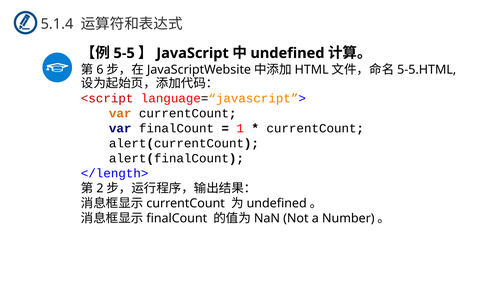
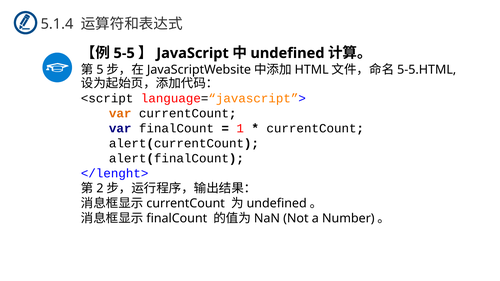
6: 6 -> 5
<script colour: red -> black
</length>: </length> -> </lenght>
